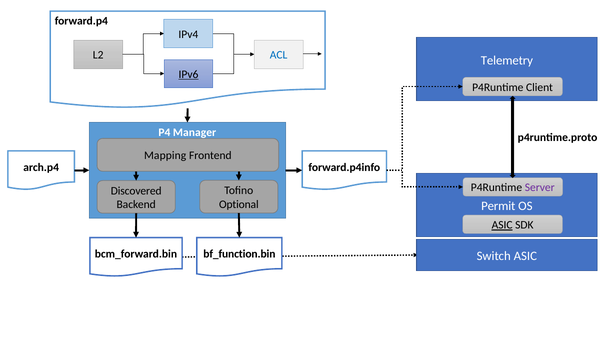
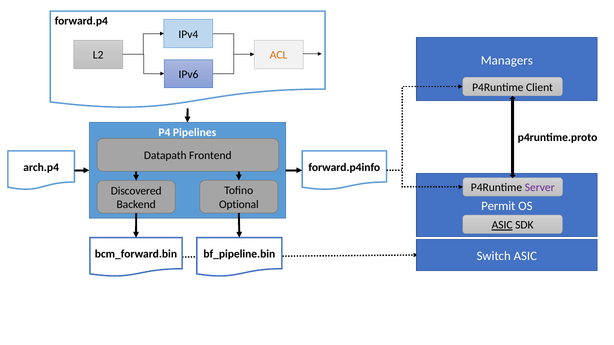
ACL colour: blue -> orange
Telemetry: Telemetry -> Managers
IPv6 underline: present -> none
Manager: Manager -> Pipelines
Mapping: Mapping -> Datapath
bf_function.bin: bf_function.bin -> bf_pipeline.bin
